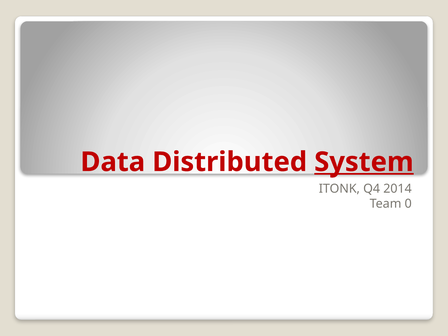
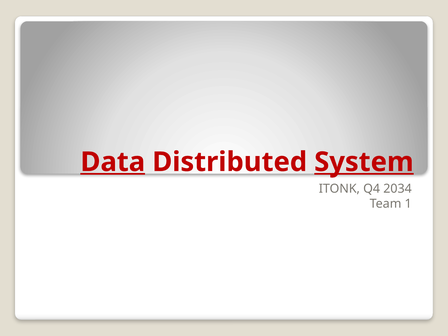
Data underline: none -> present
2014: 2014 -> 2034
0: 0 -> 1
